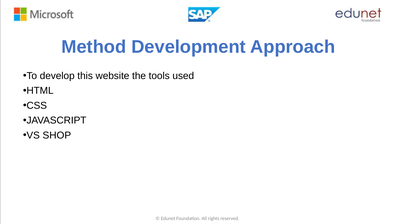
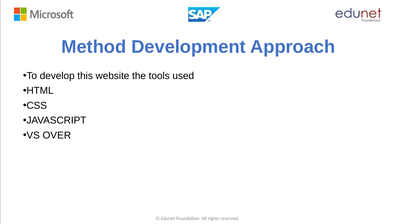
SHOP: SHOP -> OVER
